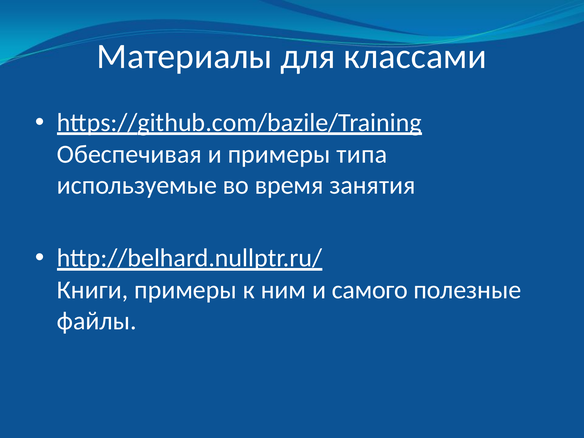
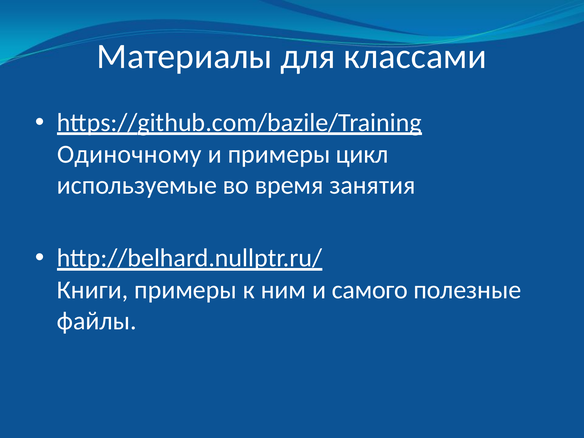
Обеспечивая: Обеспечивая -> Одиночному
типа: типа -> цикл
